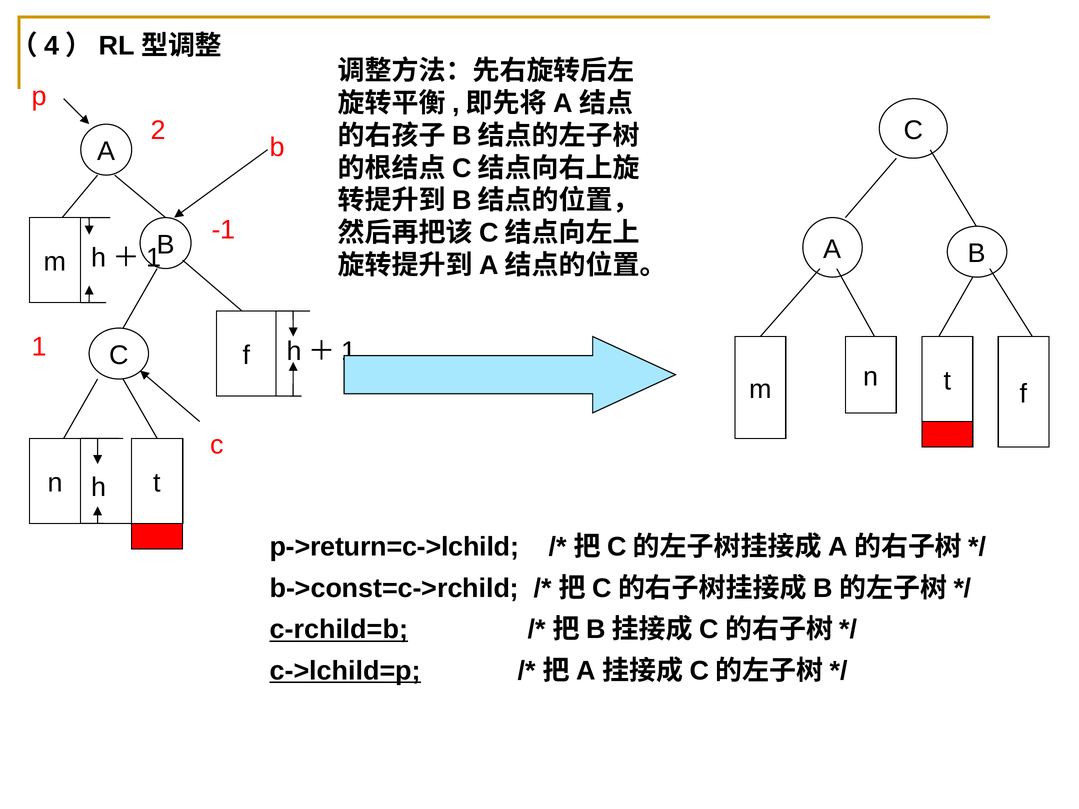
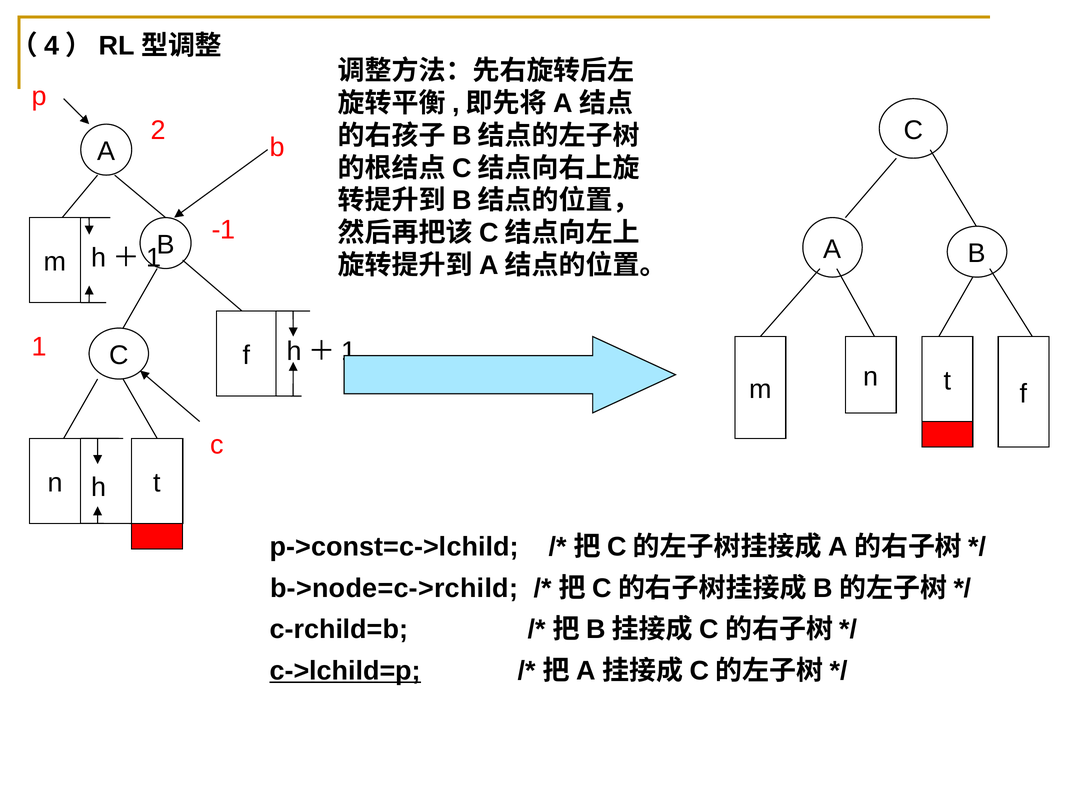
p->return=c->lchild: p->return=c->lchild -> p->const=c->lchild
b->const=c->rchild: b->const=c->rchild -> b->node=c->rchild
c-rchild=b underline: present -> none
